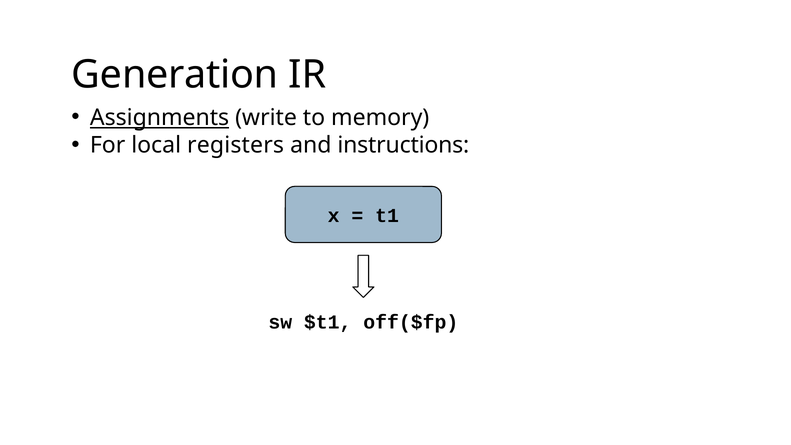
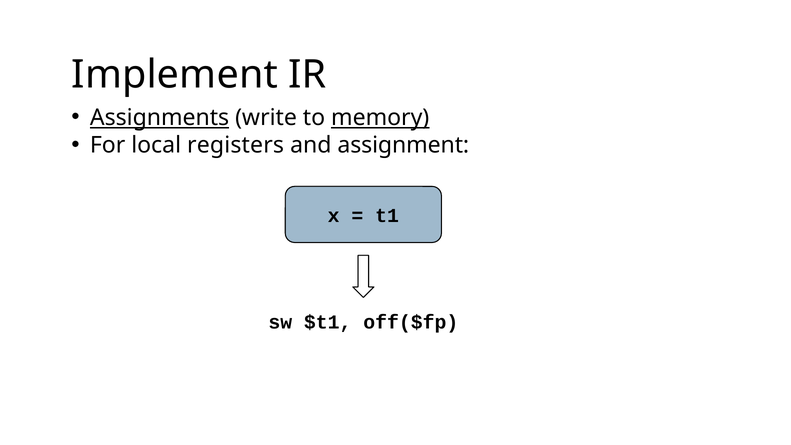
Generation: Generation -> Implement
memory underline: none -> present
instructions: instructions -> assignment
